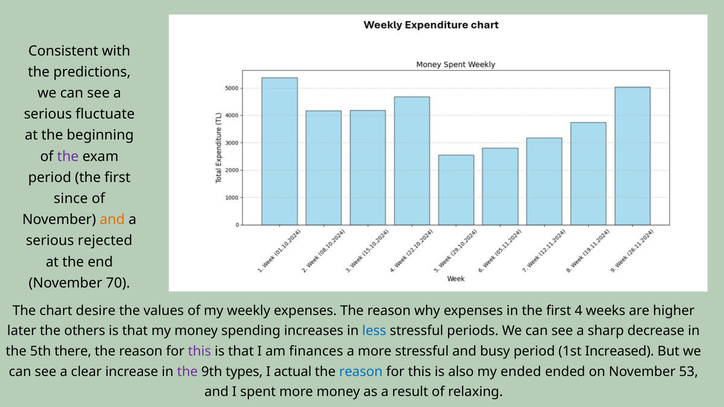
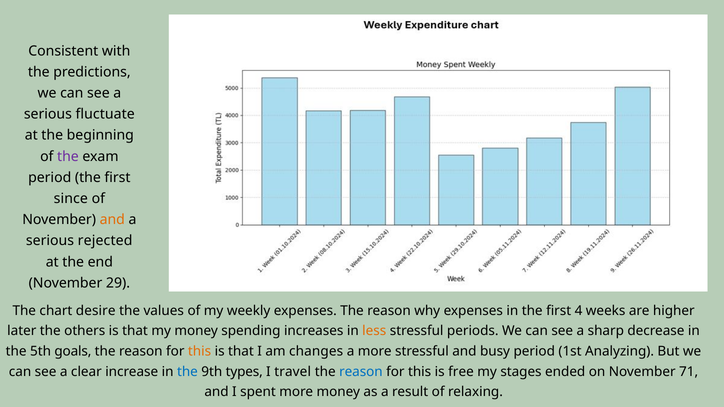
70: 70 -> 29
less colour: blue -> orange
there: there -> goals
this at (200, 352) colour: purple -> orange
finances: finances -> changes
Increased: Increased -> Analyzing
the at (187, 372) colour: purple -> blue
actual: actual -> travel
also: also -> free
my ended: ended -> stages
53: 53 -> 71
